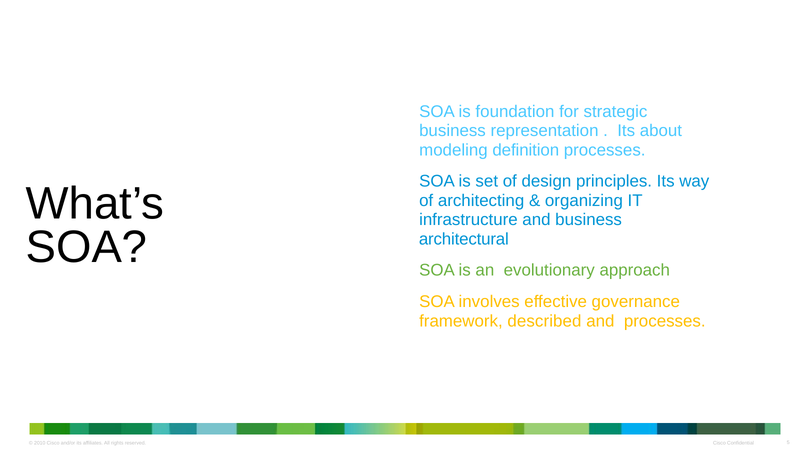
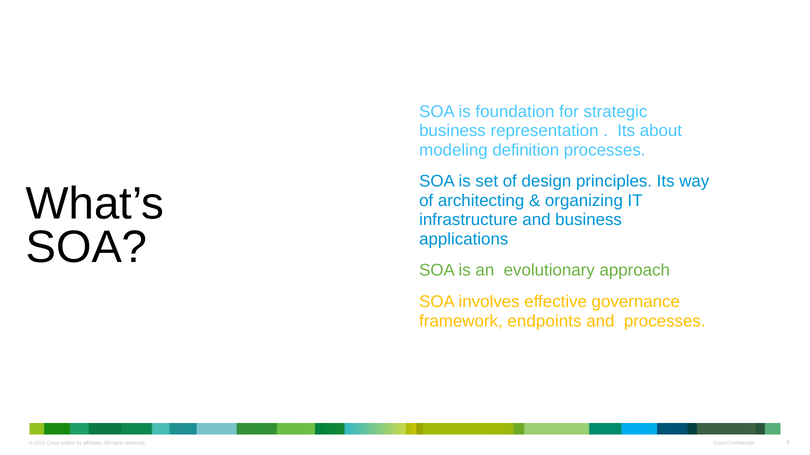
architectural: architectural -> applications
described: described -> endpoints
